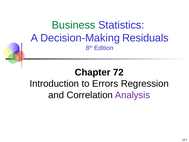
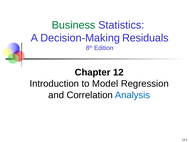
72: 72 -> 12
Errors: Errors -> Model
Analysis colour: purple -> blue
